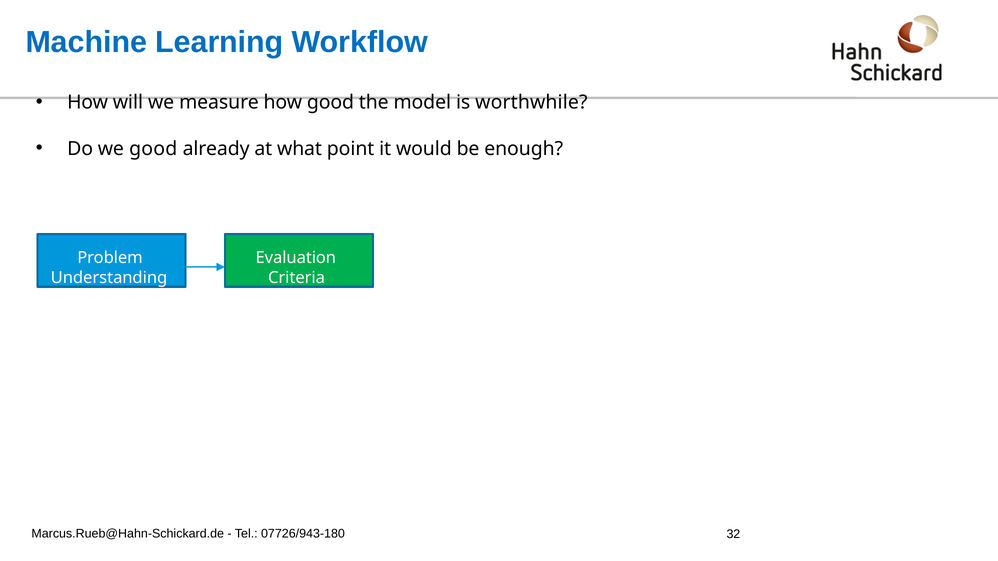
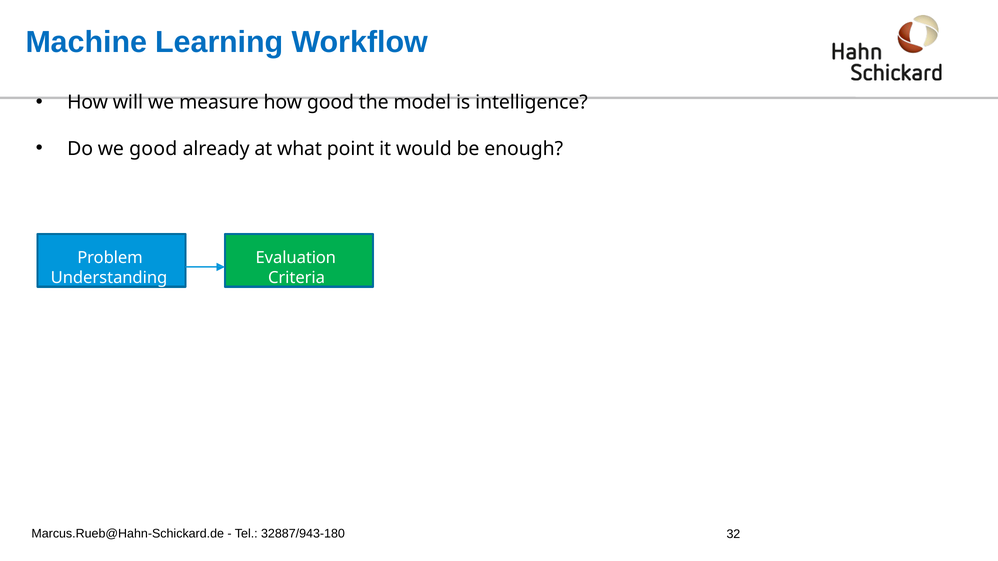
worthwhile: worthwhile -> intelligence
07726/943-180: 07726/943-180 -> 32887/943-180
